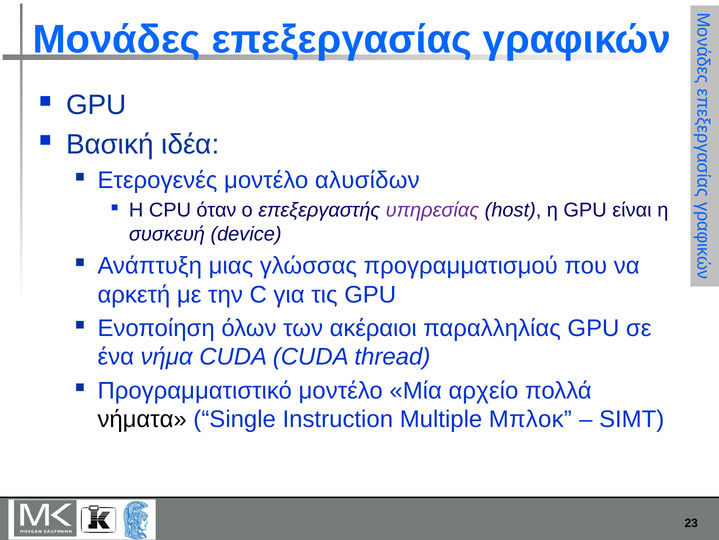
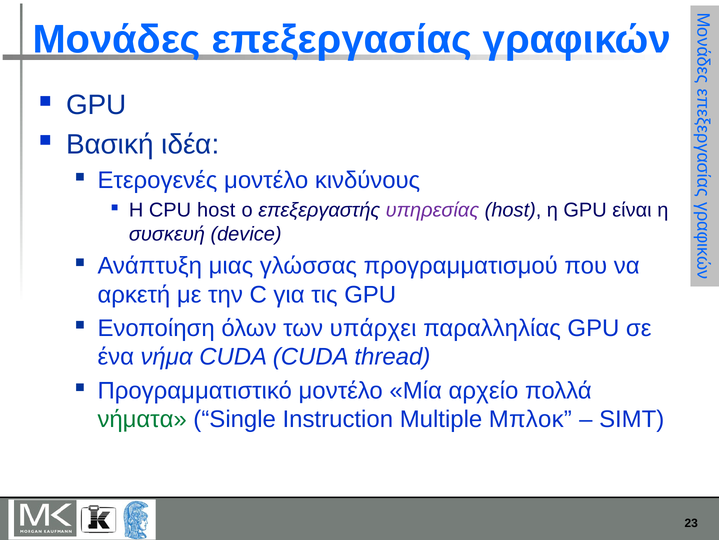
αλυσίδων: αλυσίδων -> κινδύνους
CPU όταν: όταν -> host
ακέραιοι: ακέραιοι -> υπάρχει
νήματα colour: black -> green
